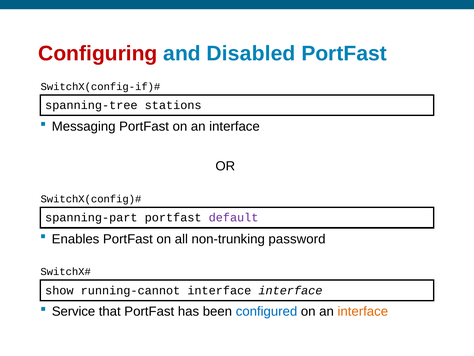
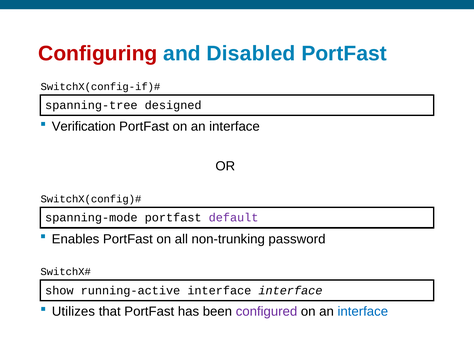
stations: stations -> designed
Messaging: Messaging -> Verification
spanning-part: spanning-part -> spanning-mode
running-cannot: running-cannot -> running-active
Service: Service -> Utilizes
configured colour: blue -> purple
interface at (363, 311) colour: orange -> blue
